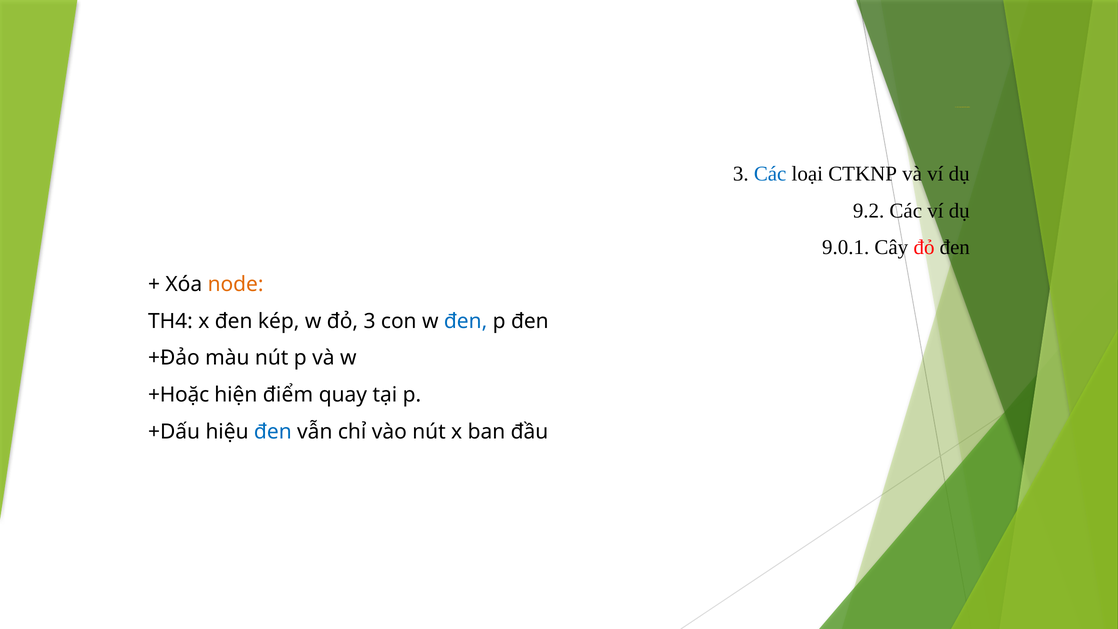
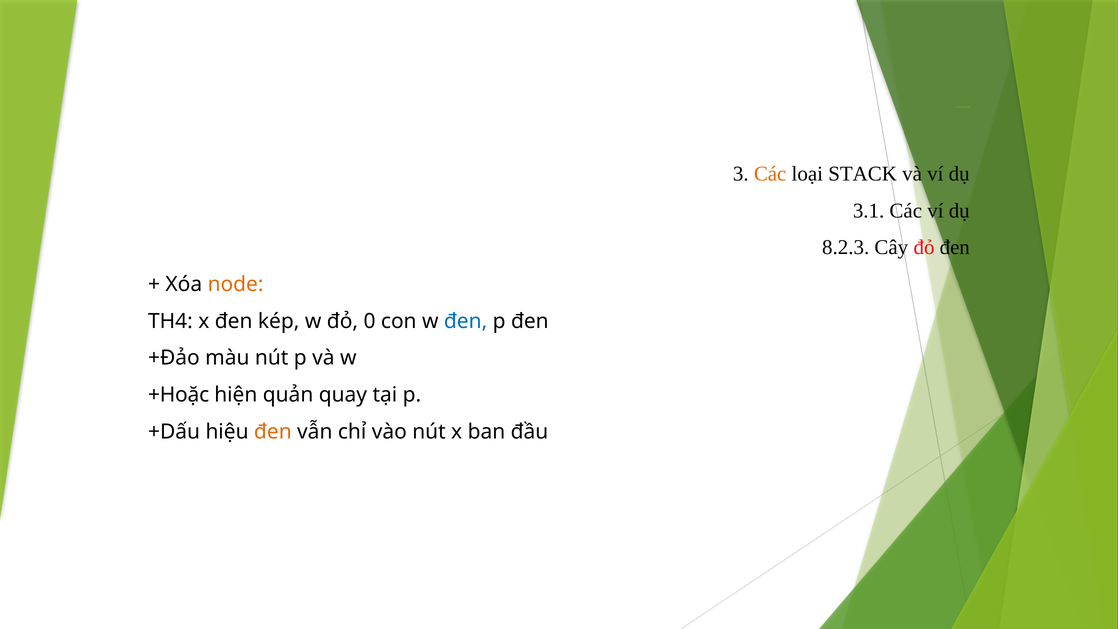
Các at (770, 174) colour: blue -> orange
CTKNP: CTKNP -> STACK
9.2: 9.2 -> 3.1
9.0.1: 9.0.1 -> 8.2.3
đỏ 3: 3 -> 0
điểm: điểm -> quản
đen at (273, 432) colour: blue -> orange
